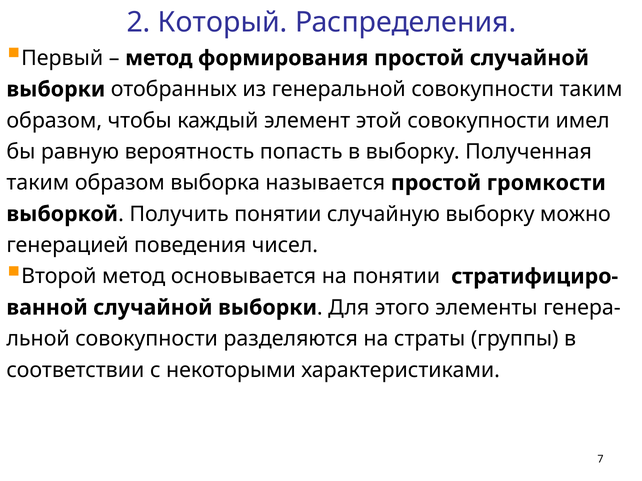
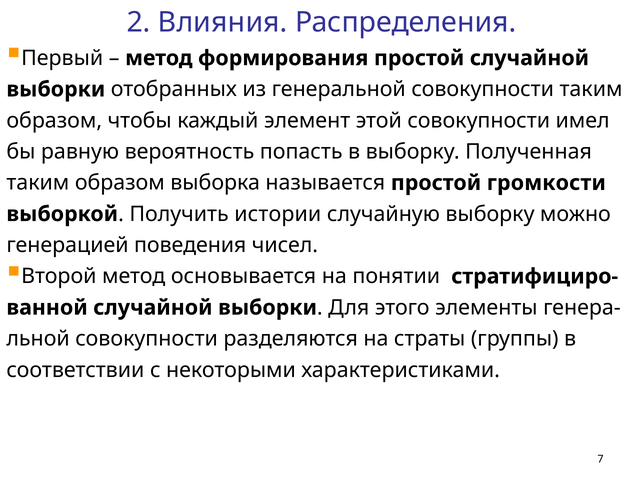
Который: Который -> Влияния
Получить понятии: понятии -> истории
